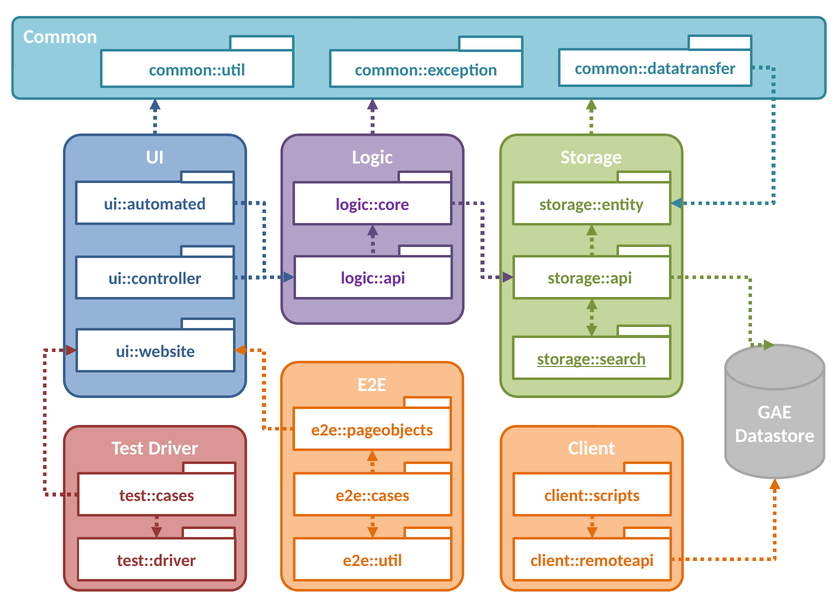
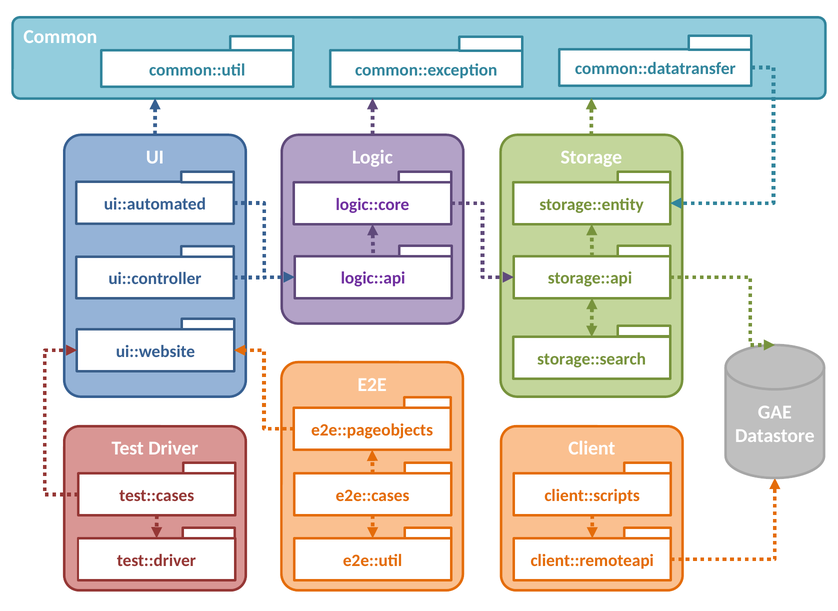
storage::search underline: present -> none
